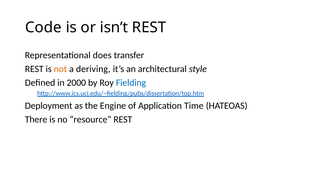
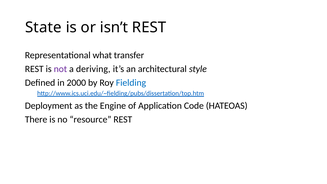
Code: Code -> State
does: does -> what
not colour: orange -> purple
Time: Time -> Code
